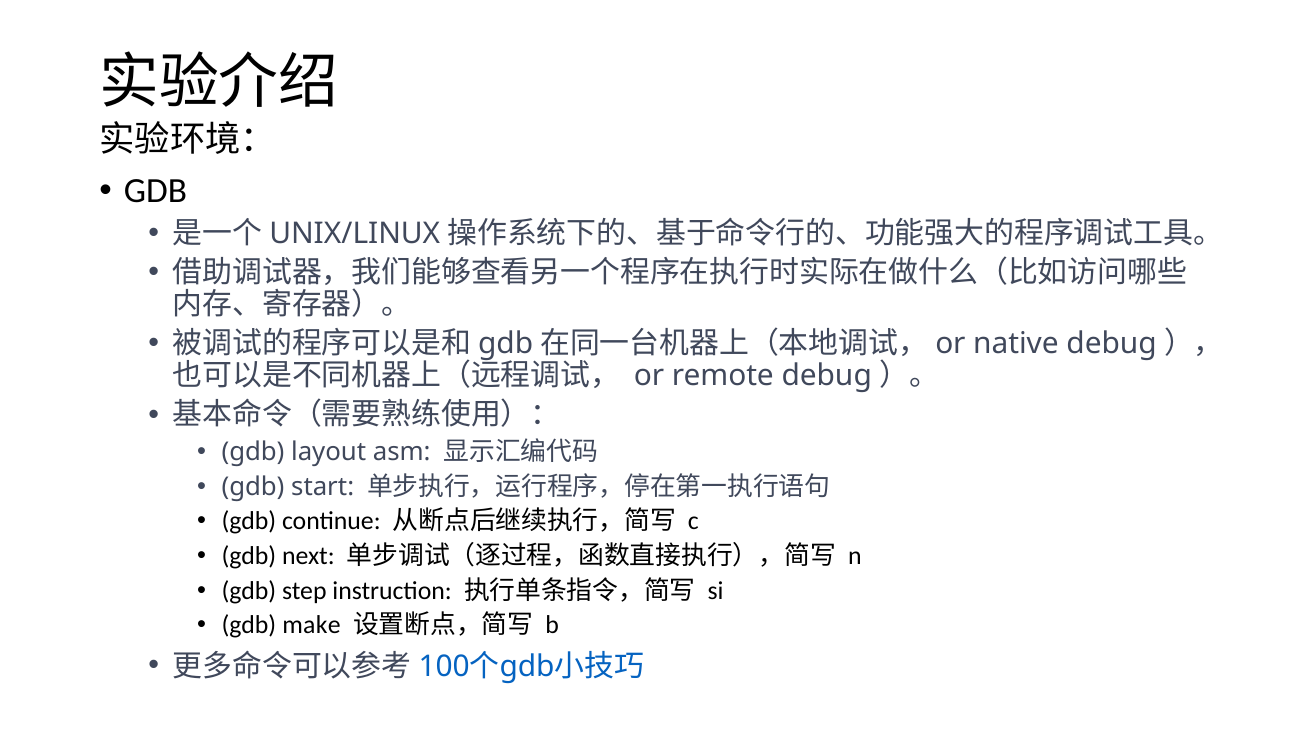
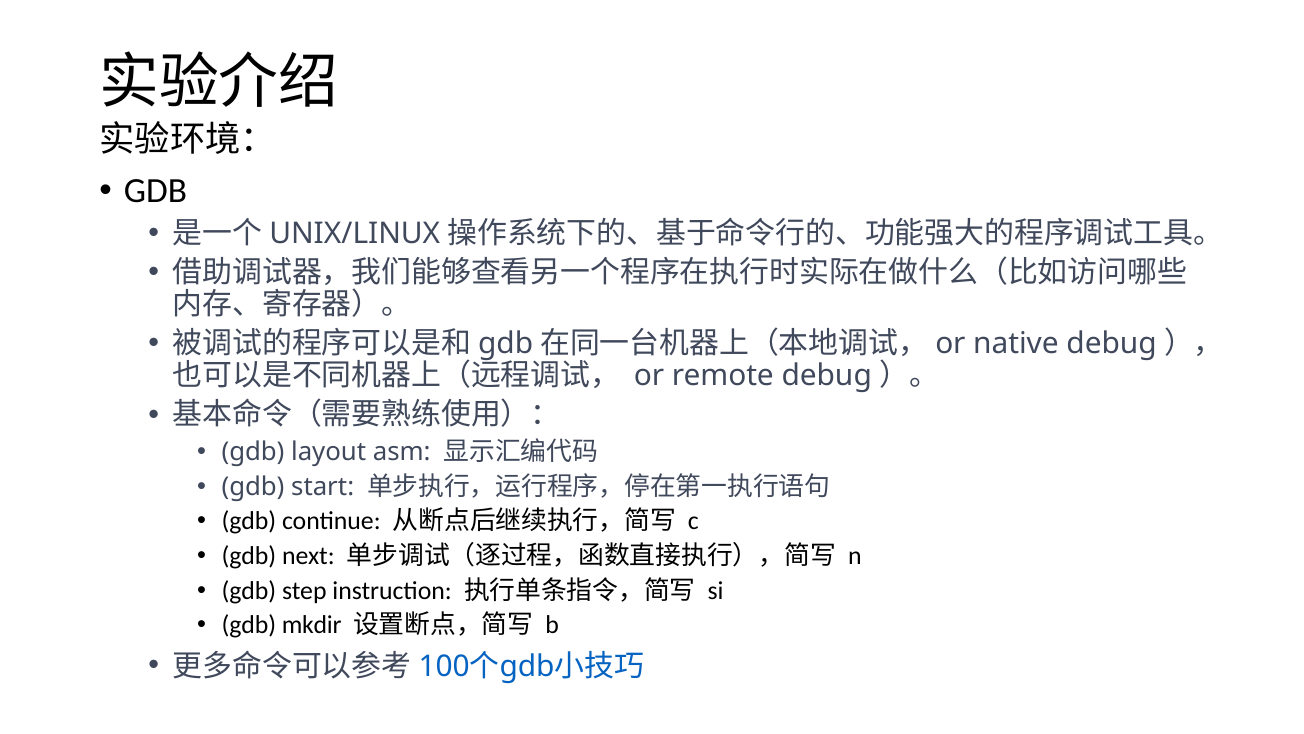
make: make -> mkdir
